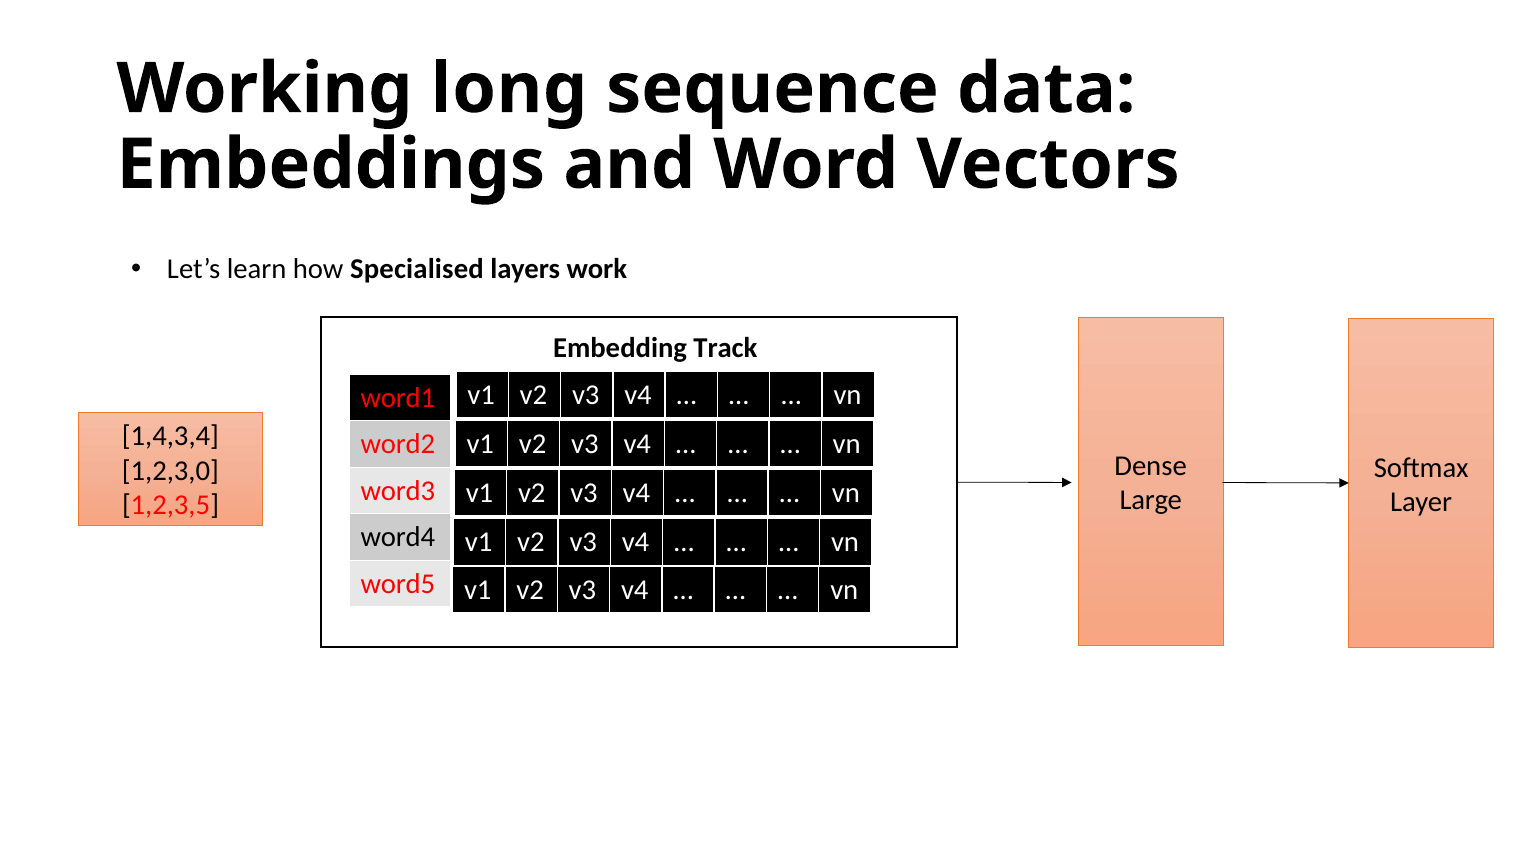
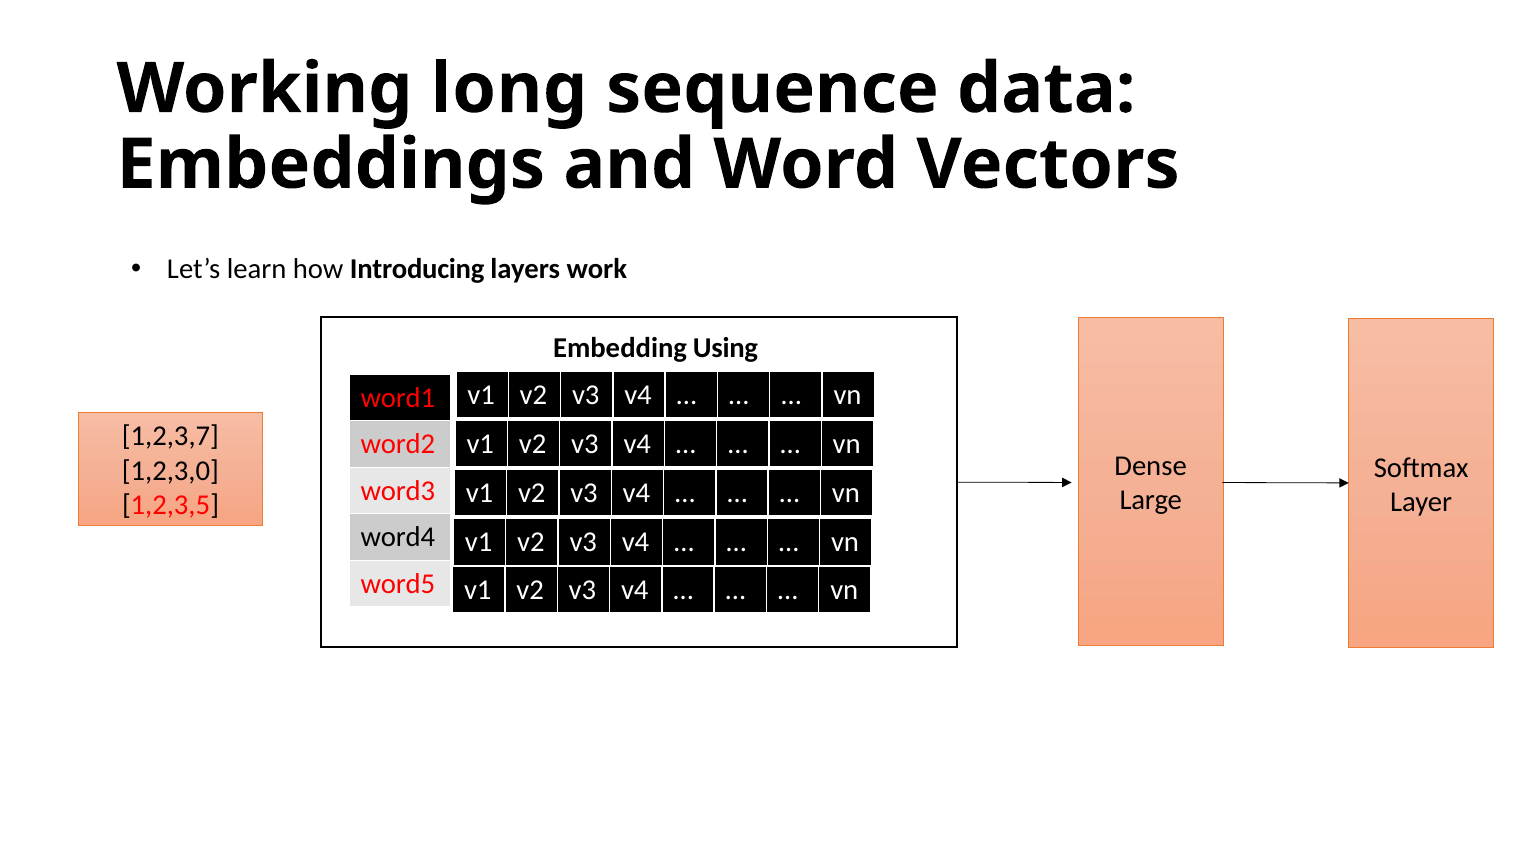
Specialised: Specialised -> Introducing
Track: Track -> Using
1,4,3,4: 1,4,3,4 -> 1,2,3,7
